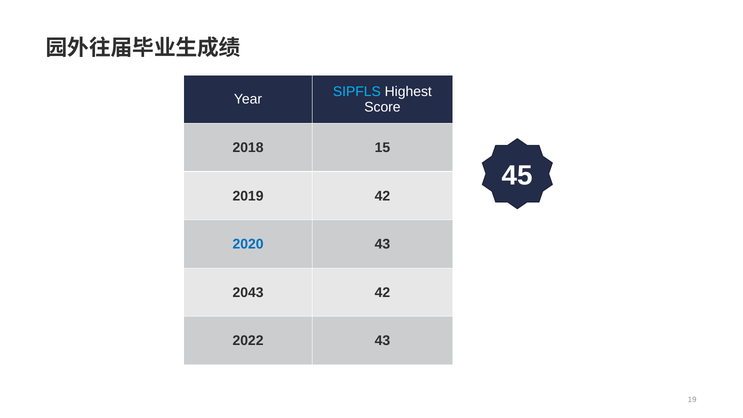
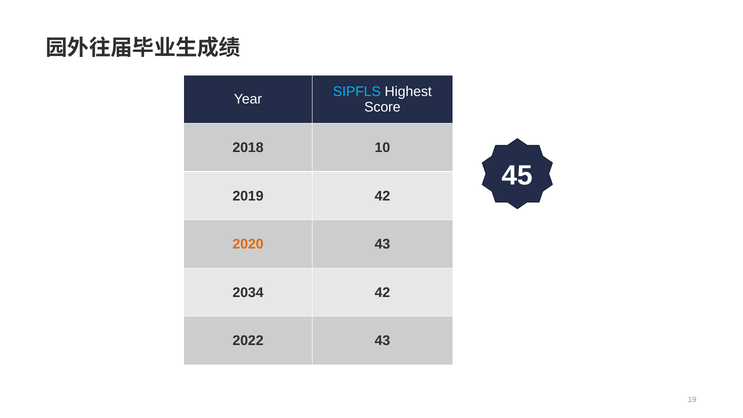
15: 15 -> 10
2020 colour: blue -> orange
2043: 2043 -> 2034
